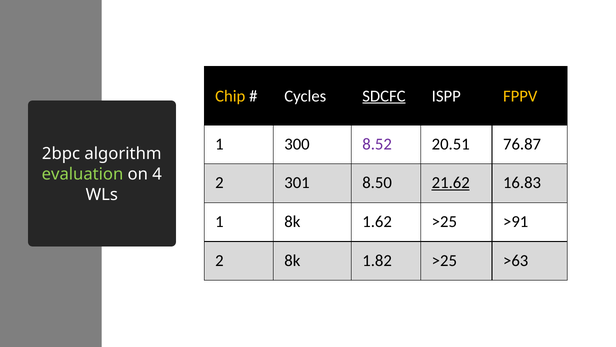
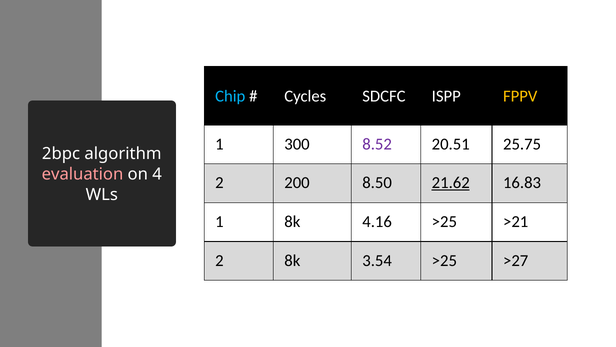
Chip colour: yellow -> light blue
SDCFC underline: present -> none
76.87: 76.87 -> 25.75
evaluation colour: light green -> pink
301: 301 -> 200
1.62: 1.62 -> 4.16
>91: >91 -> >21
1.82: 1.82 -> 3.54
>63: >63 -> >27
